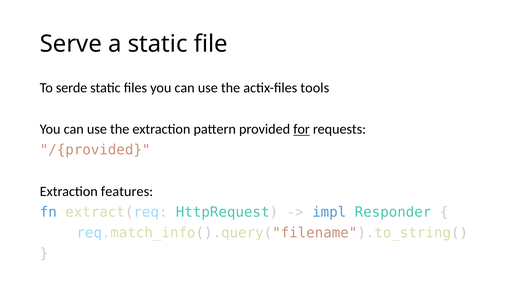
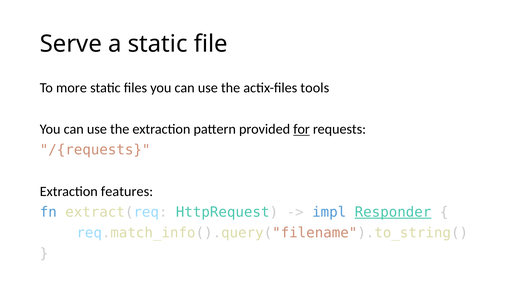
serde: serde -> more
/{provided: /{provided -> /{requests
Responder underline: none -> present
